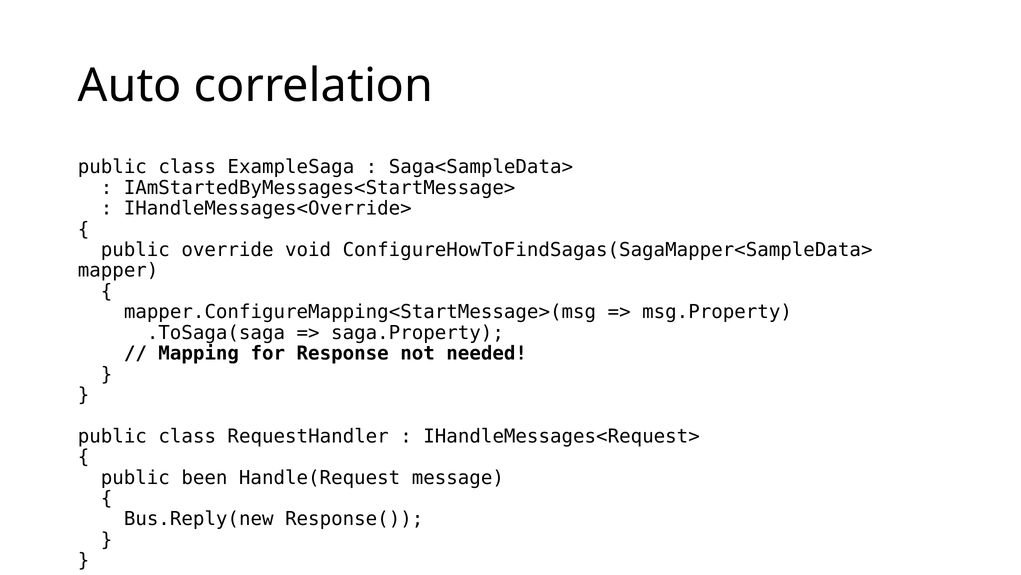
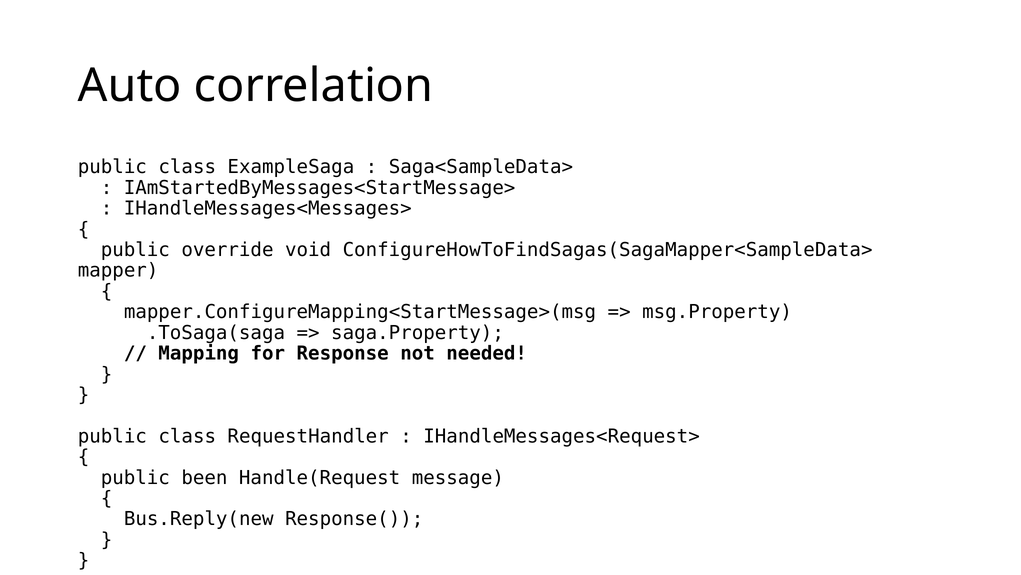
IHandleMessages<Override>: IHandleMessages<Override> -> IHandleMessages<Messages>
